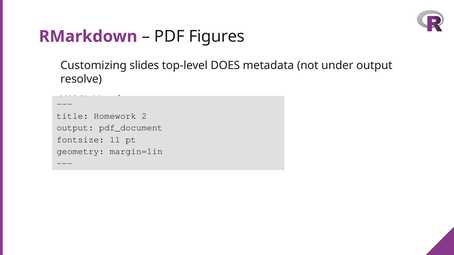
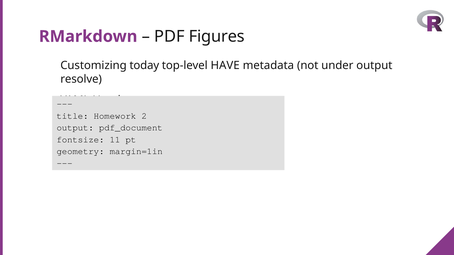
slides: slides -> today
DOES: DOES -> HAVE
